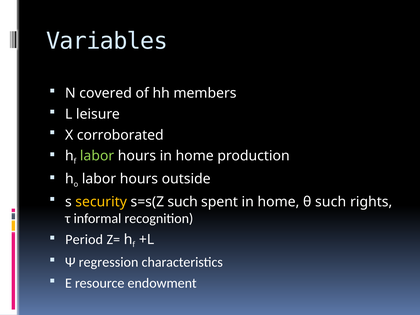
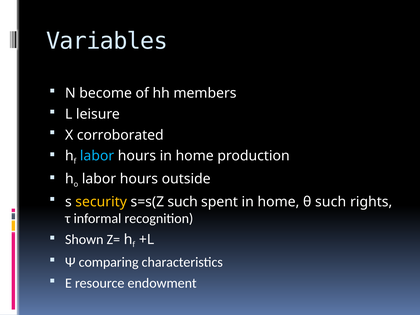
covered: covered -> become
labor at (97, 156) colour: light green -> light blue
Period: Period -> Shown
regression: regression -> comparing
